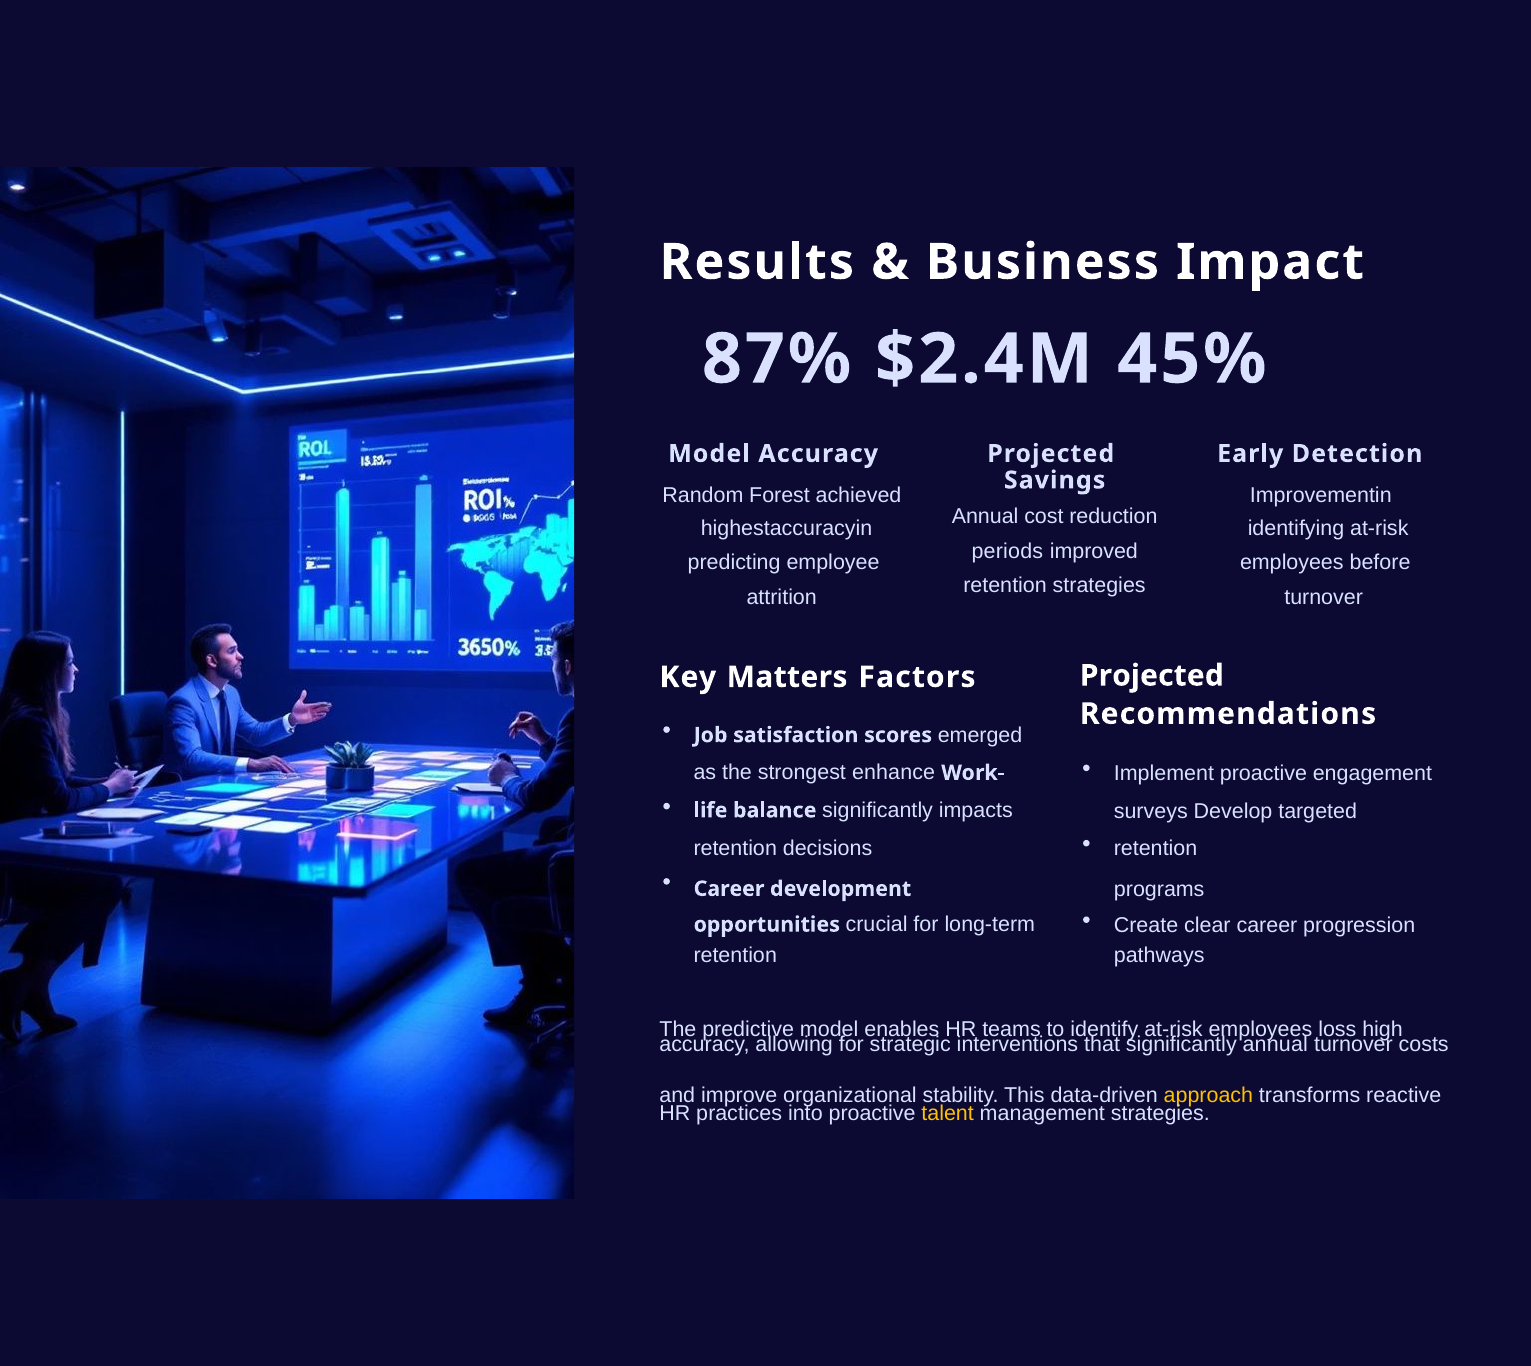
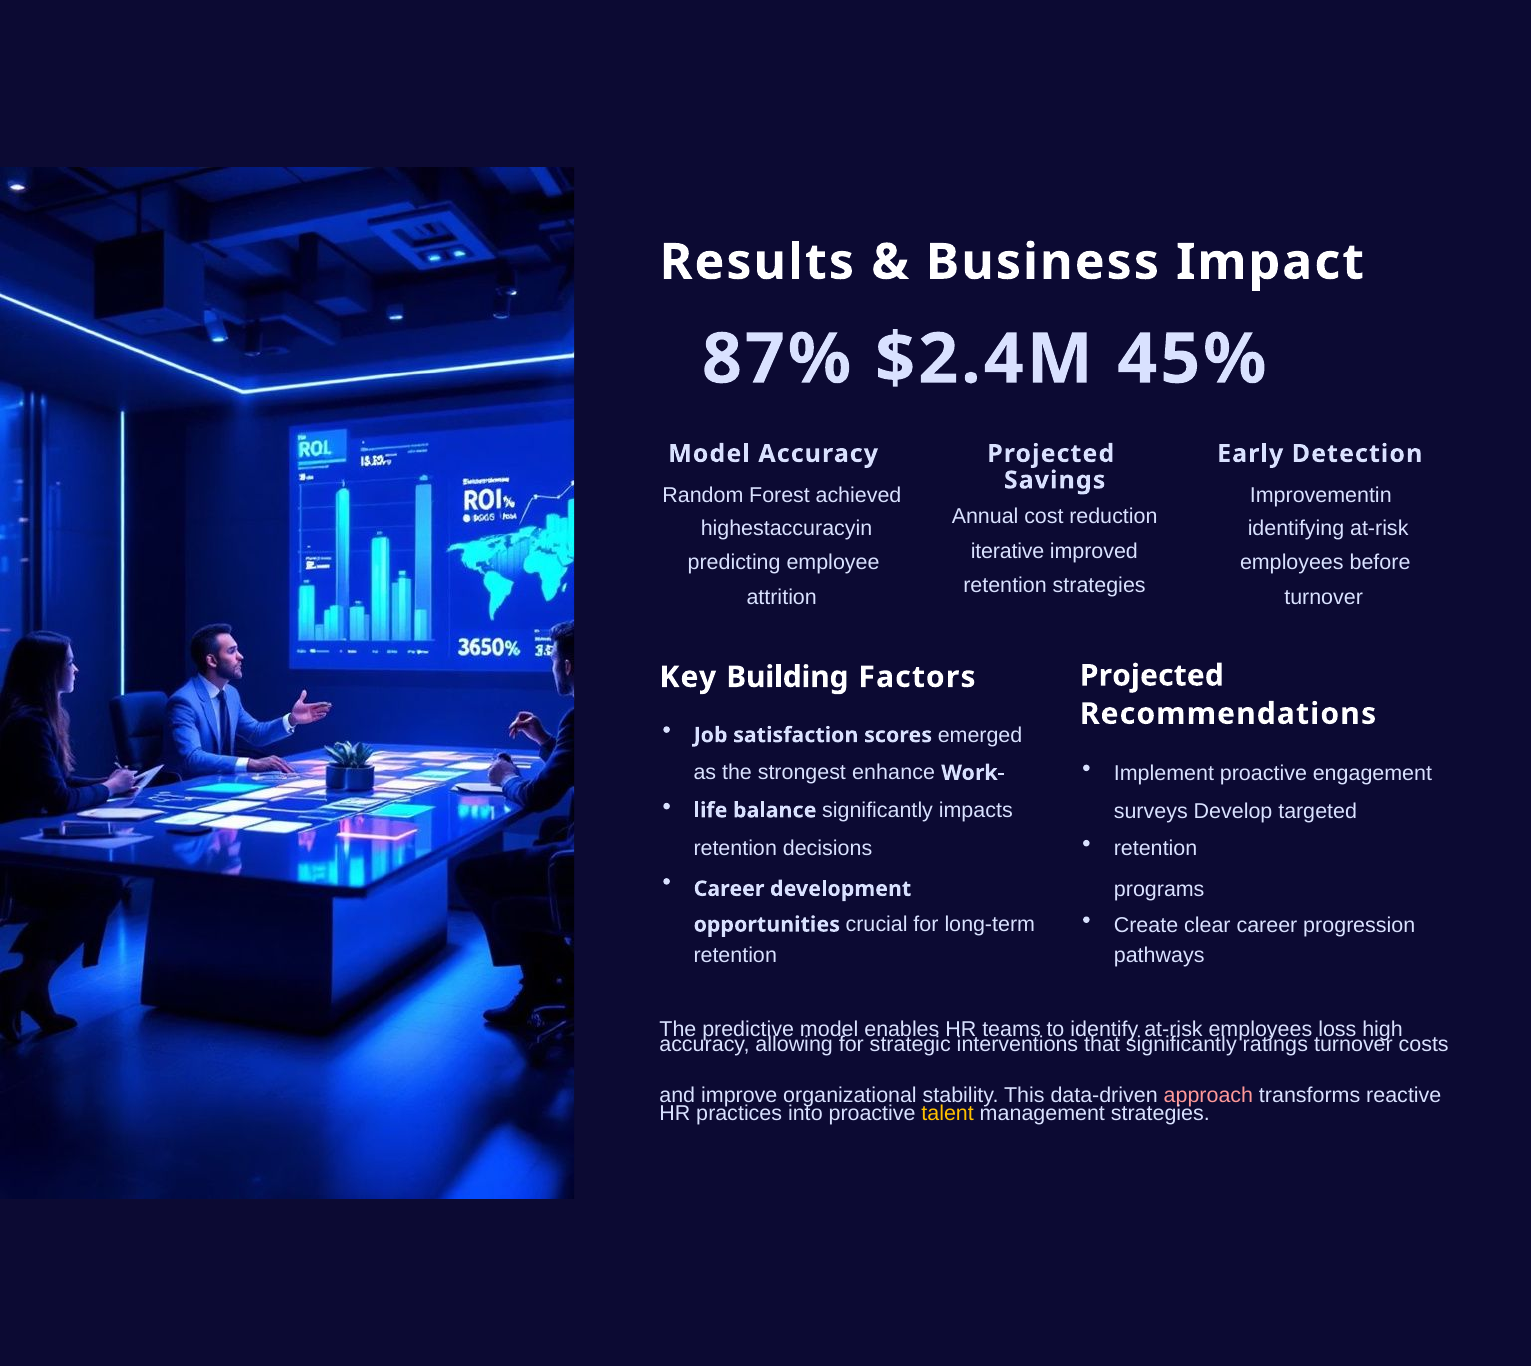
periods: periods -> iterative
Matters: Matters -> Building
significantly annual: annual -> ratings
approach colour: yellow -> pink
